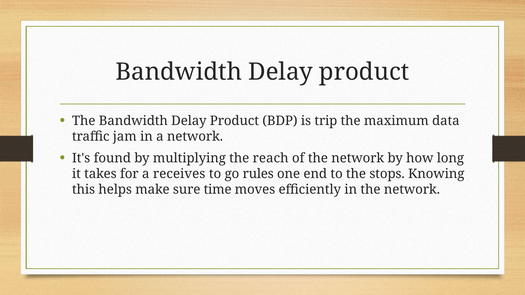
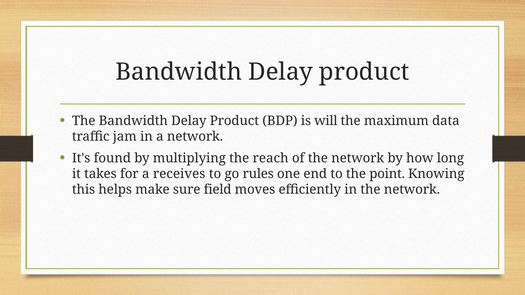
trip: trip -> will
stops: stops -> point
time: time -> field
